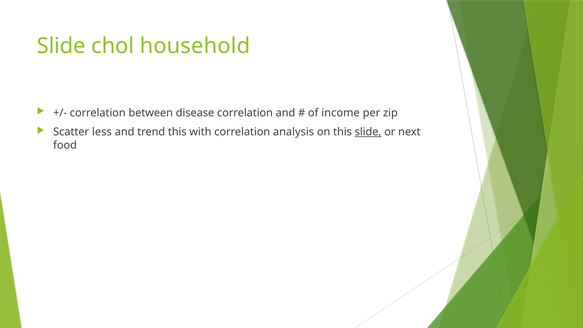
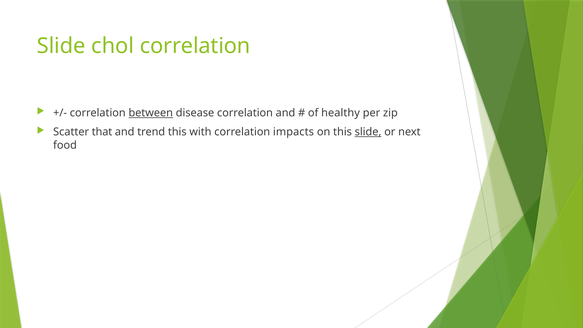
chol household: household -> correlation
between underline: none -> present
income: income -> healthy
less: less -> that
analysis: analysis -> impacts
